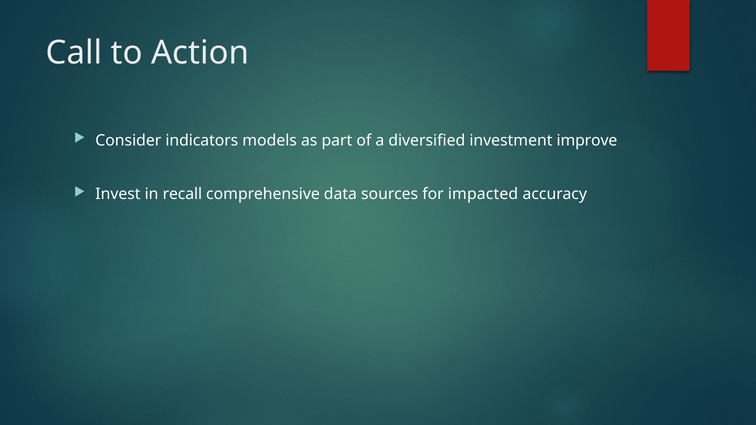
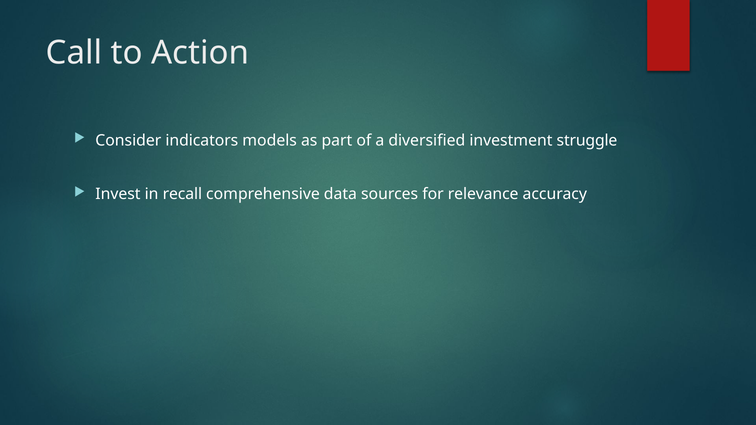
improve: improve -> struggle
impacted: impacted -> relevance
